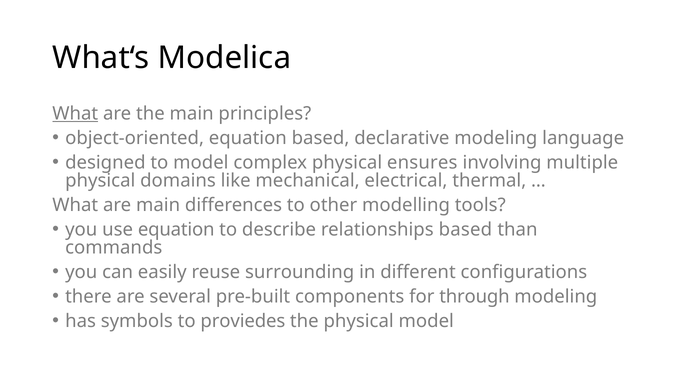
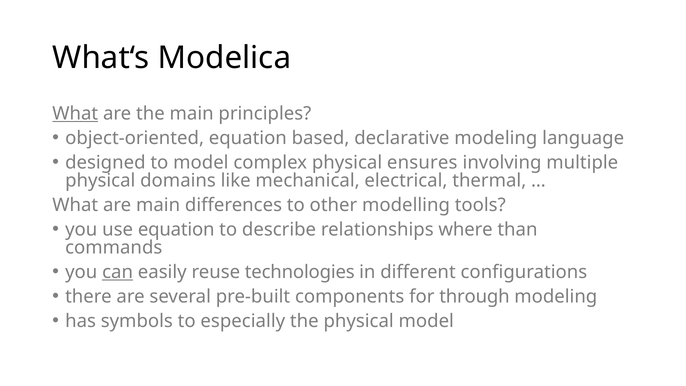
relationships based: based -> where
can underline: none -> present
surrounding: surrounding -> technologies
proviedes: proviedes -> especially
